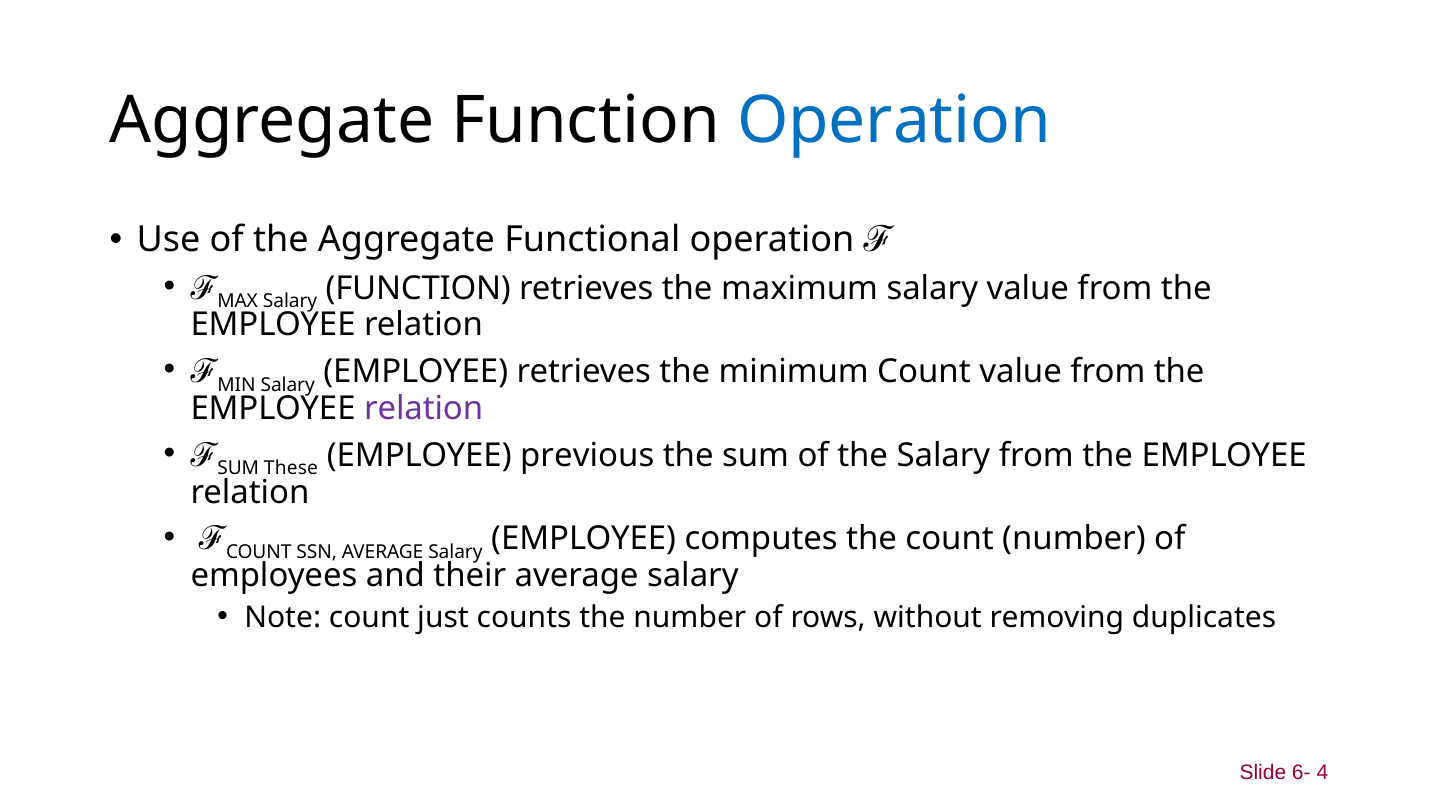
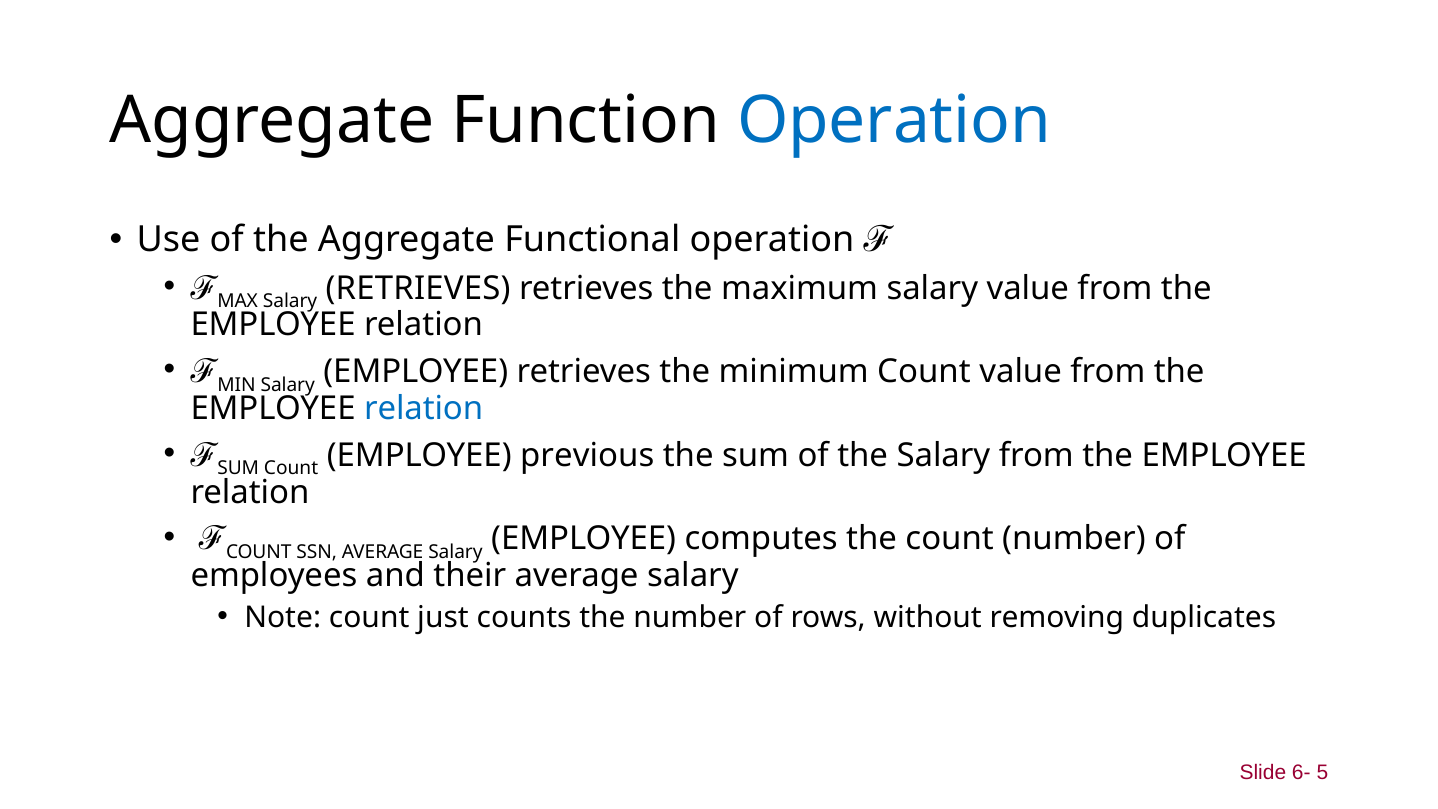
Salary FUNCTION: FUNCTION -> RETRIEVES
relation at (424, 409) colour: purple -> blue
SUM These: These -> Count
4: 4 -> 5
